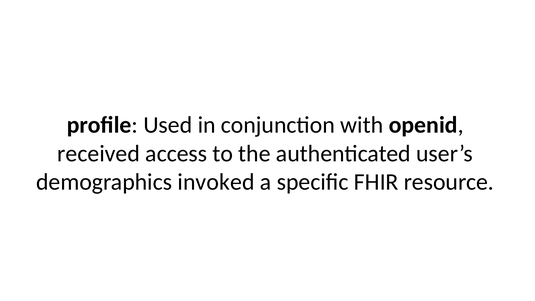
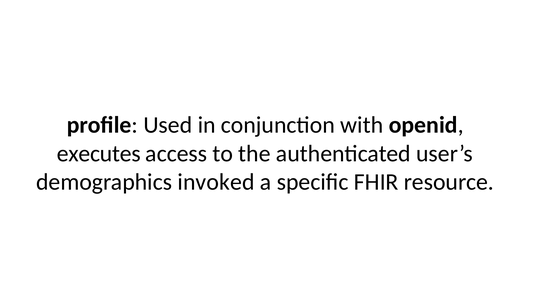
received: received -> executes
